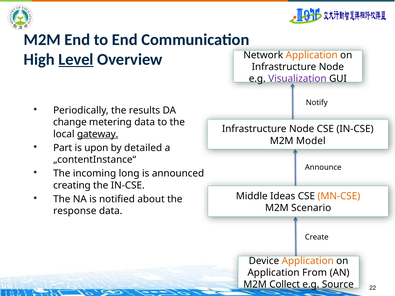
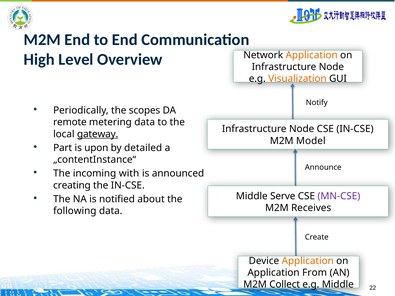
Level underline: present -> none
Visualization colour: purple -> orange
results: results -> scopes
change: change -> remote
long: long -> with
Ideas: Ideas -> Serve
MN-CSE colour: orange -> purple
Scenario: Scenario -> Receives
response: response -> following
e.g Source: Source -> Middle
